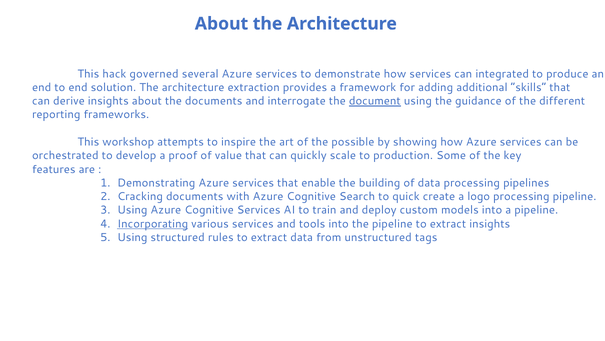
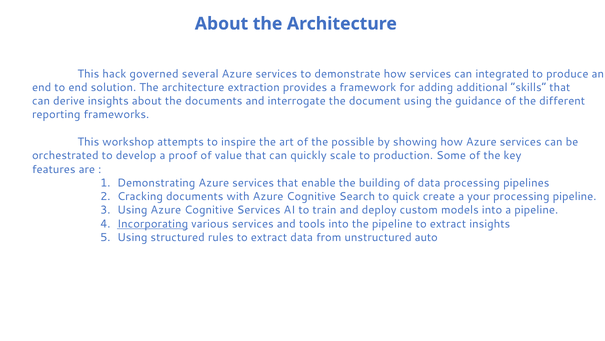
document underline: present -> none
logo: logo -> your
tags: tags -> auto
